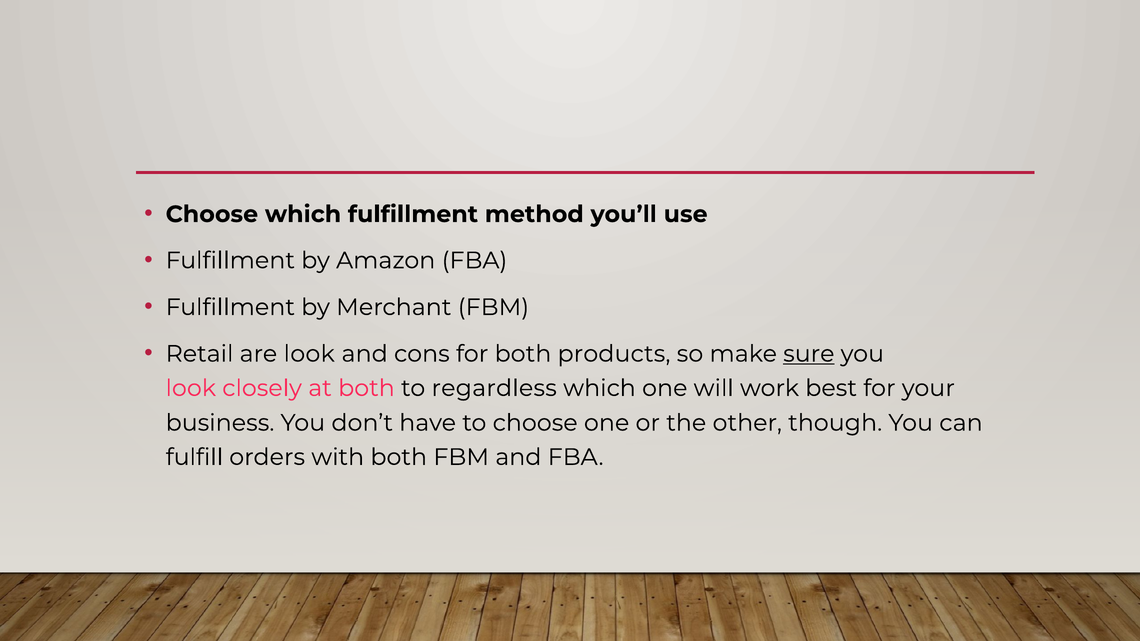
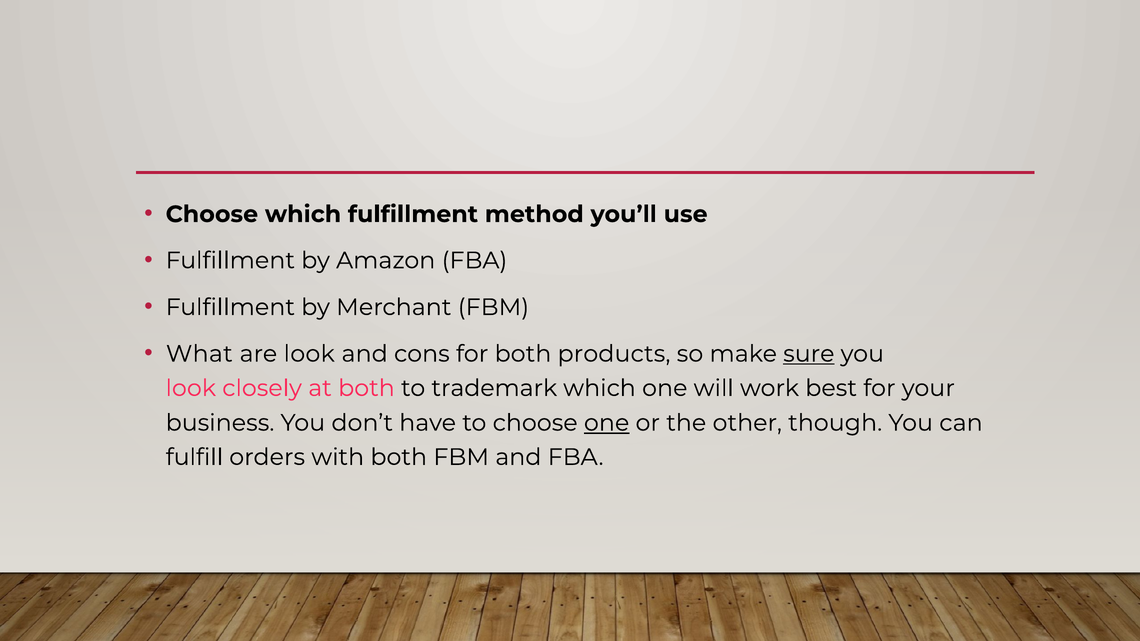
Retail: Retail -> What
regardless: regardless -> trademark
one at (607, 423) underline: none -> present
